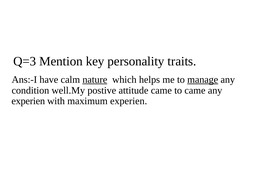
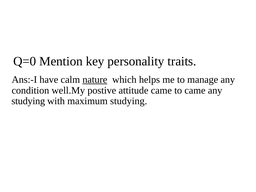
Q=3: Q=3 -> Q=0
manage underline: present -> none
experien at (28, 101): experien -> studying
maximum experien: experien -> studying
